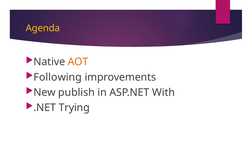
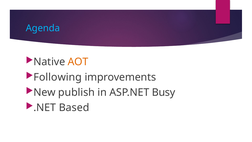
Agenda colour: yellow -> light blue
With: With -> Busy
Trying: Trying -> Based
